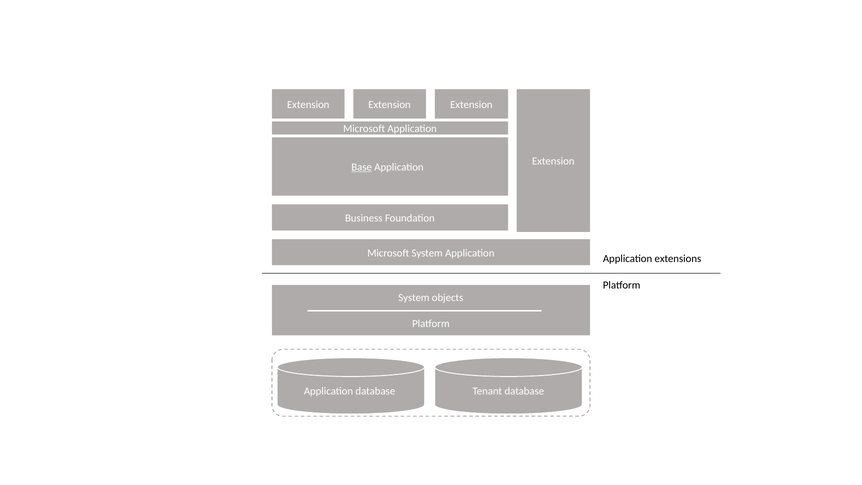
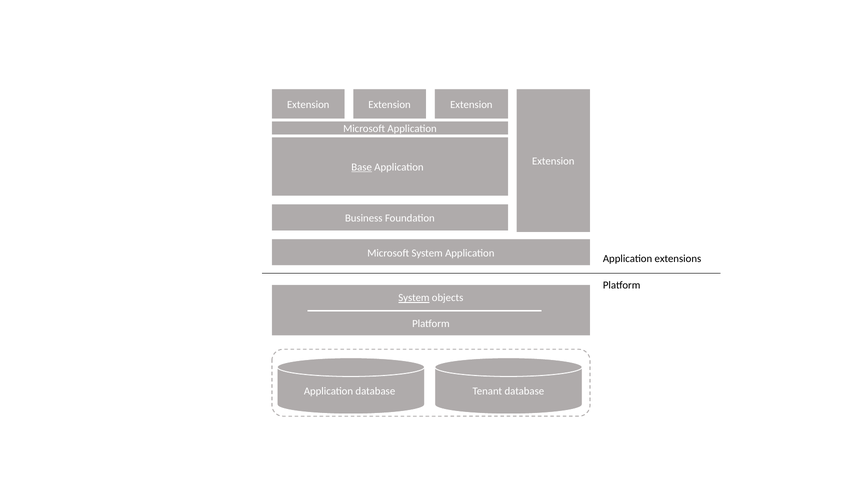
System at (414, 298) underline: none -> present
